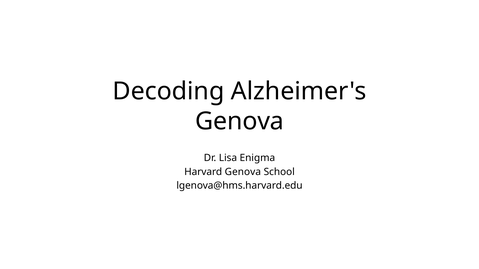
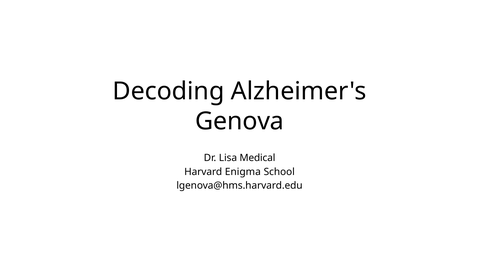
Enigma: Enigma -> Medical
Harvard Genova: Genova -> Enigma
